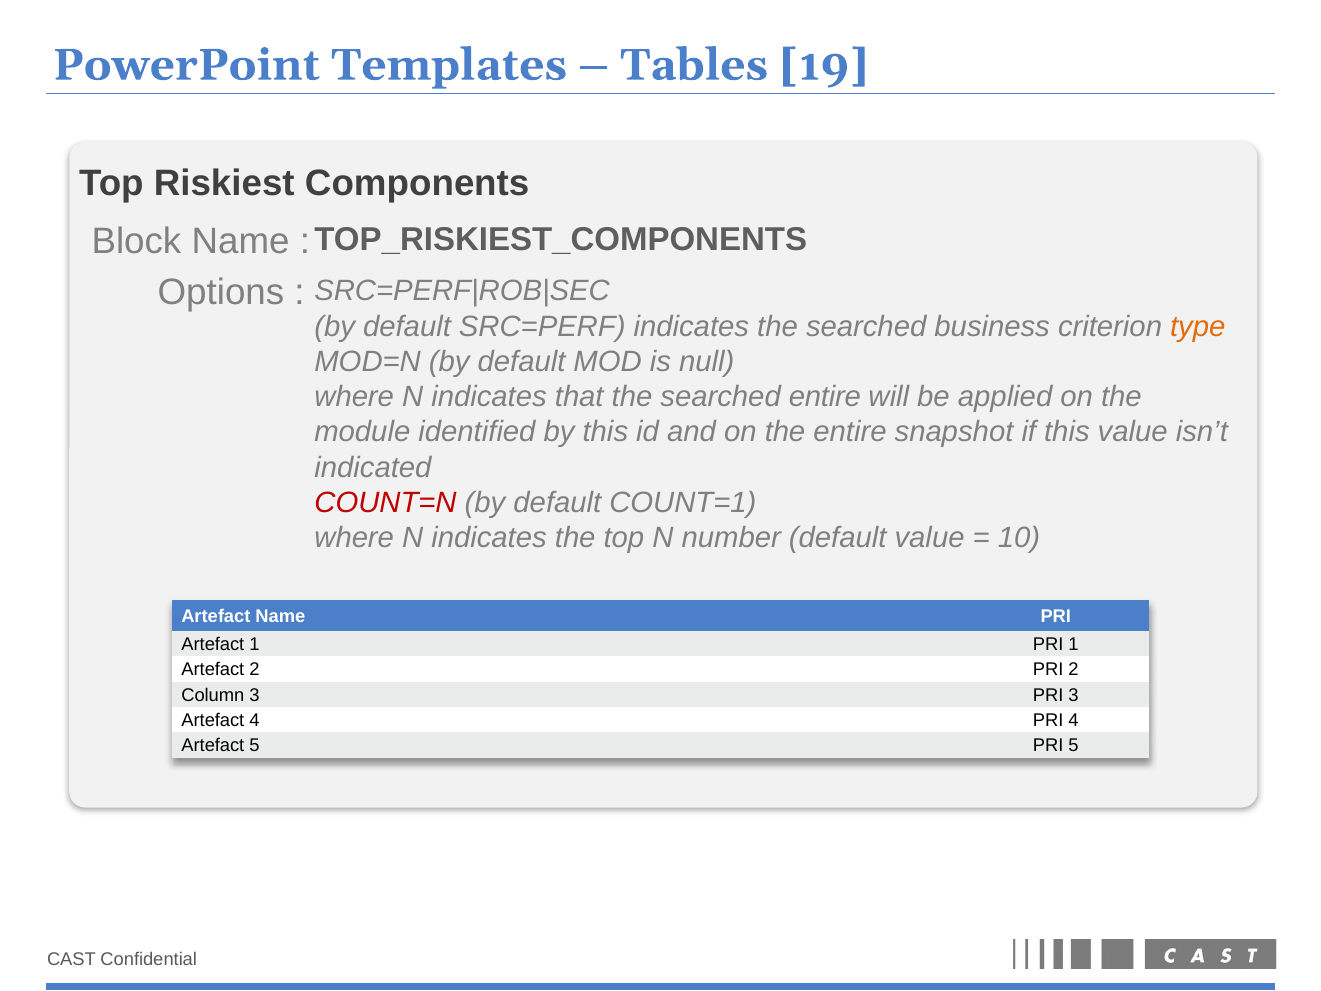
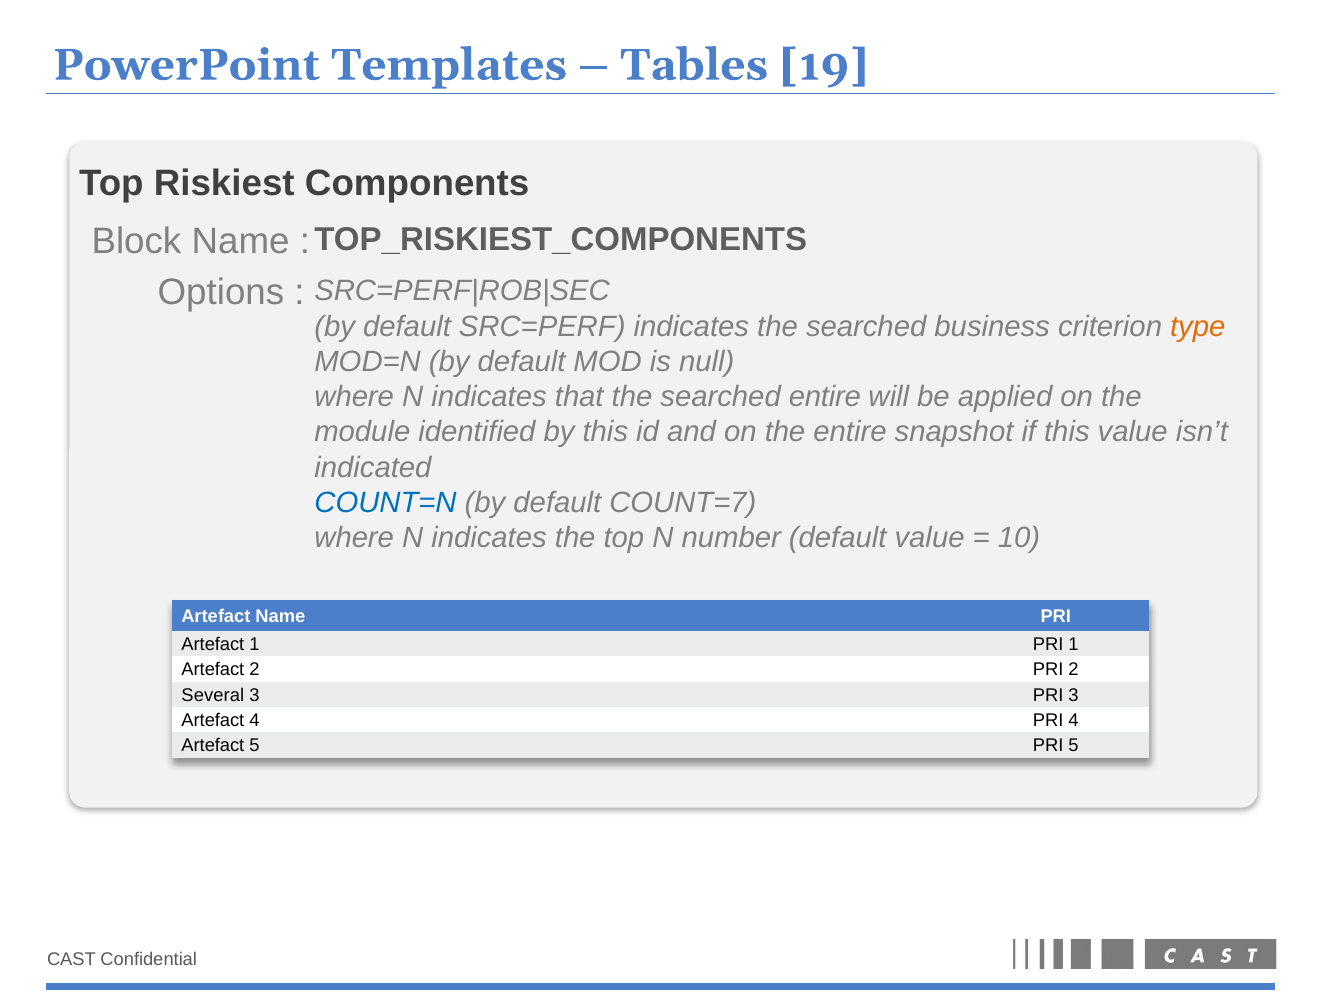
COUNT=N colour: red -> blue
COUNT=1: COUNT=1 -> COUNT=7
Column: Column -> Several
